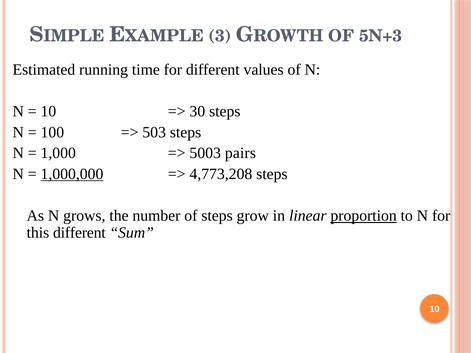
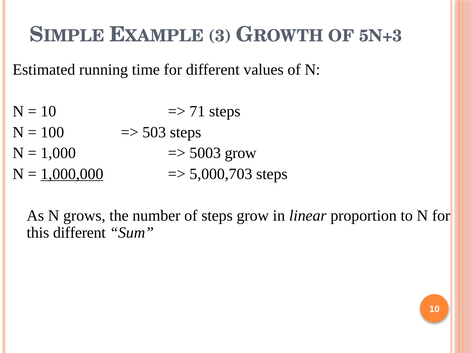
30: 30 -> 71
5003 pairs: pairs -> grow
4,773,208: 4,773,208 -> 5,000,703
proportion underline: present -> none
